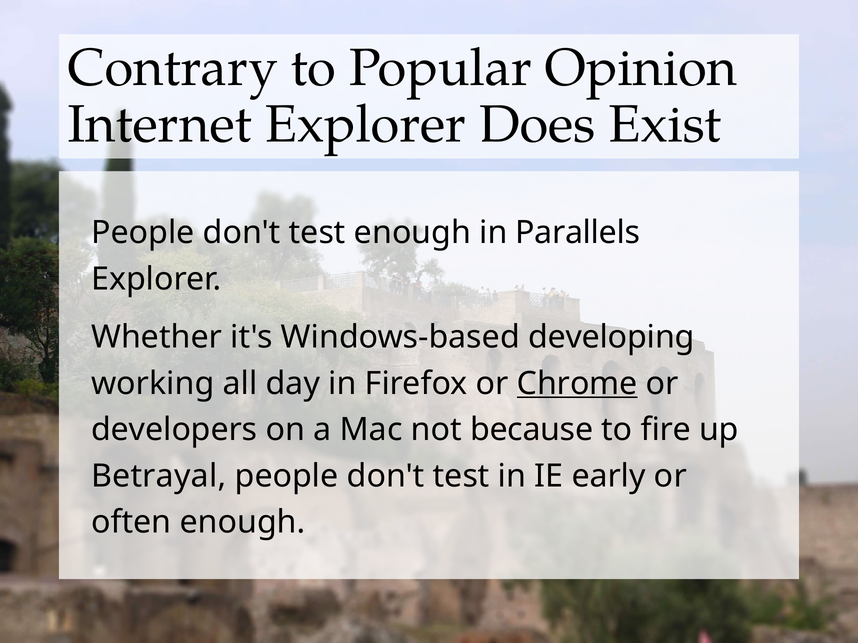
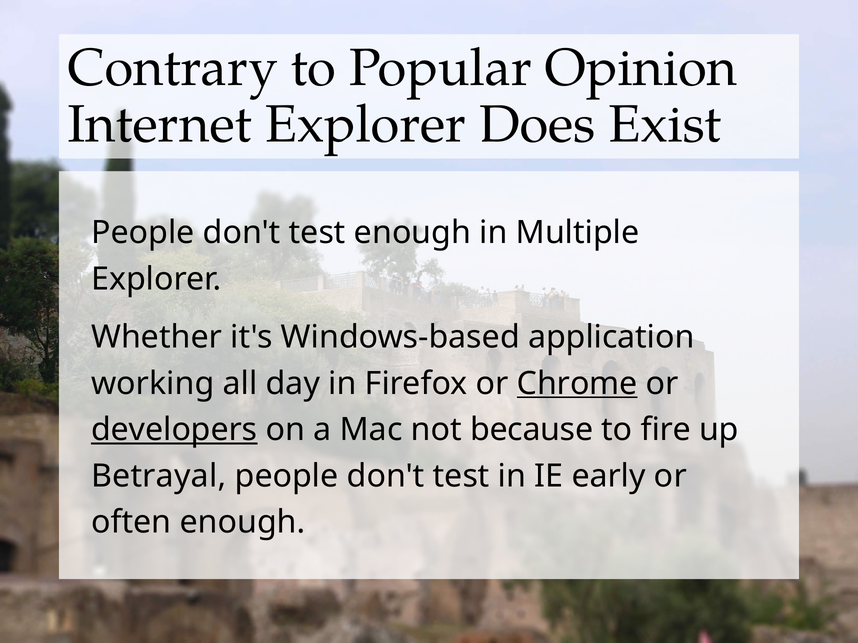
Parallels: Parallels -> Multiple
developing: developing -> application
developers underline: none -> present
